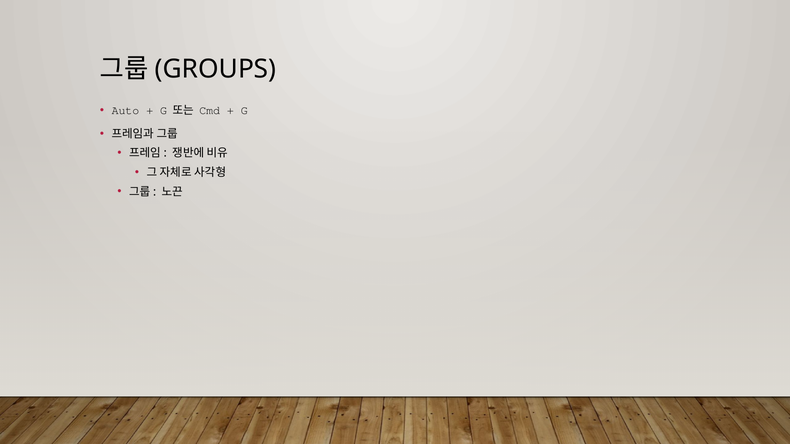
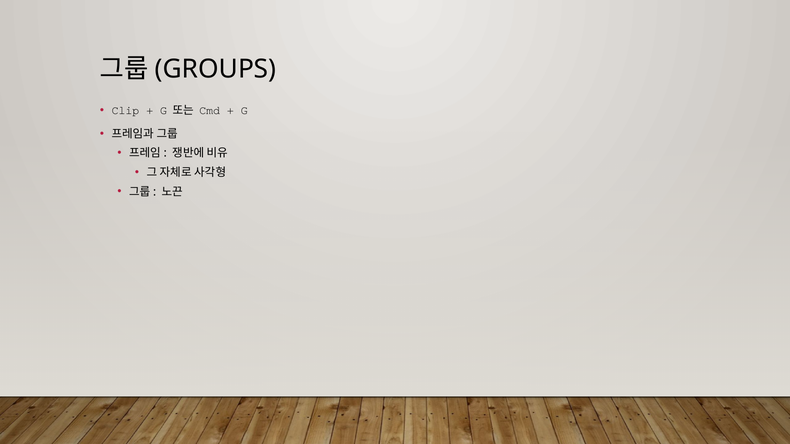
Auto: Auto -> Clip
